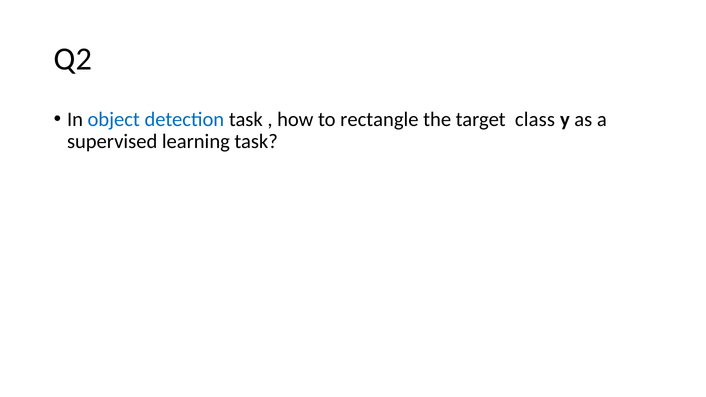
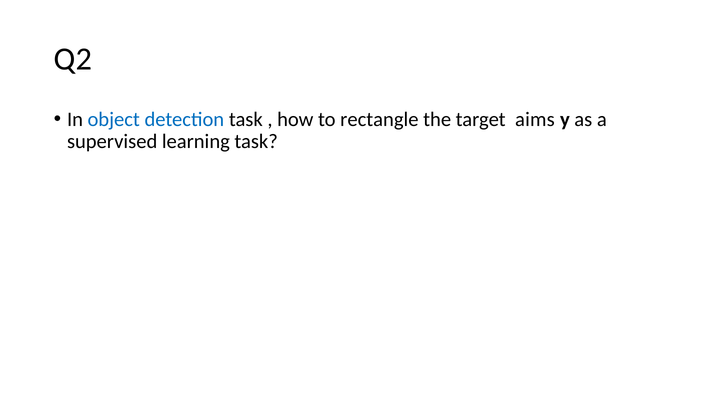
class: class -> aims
